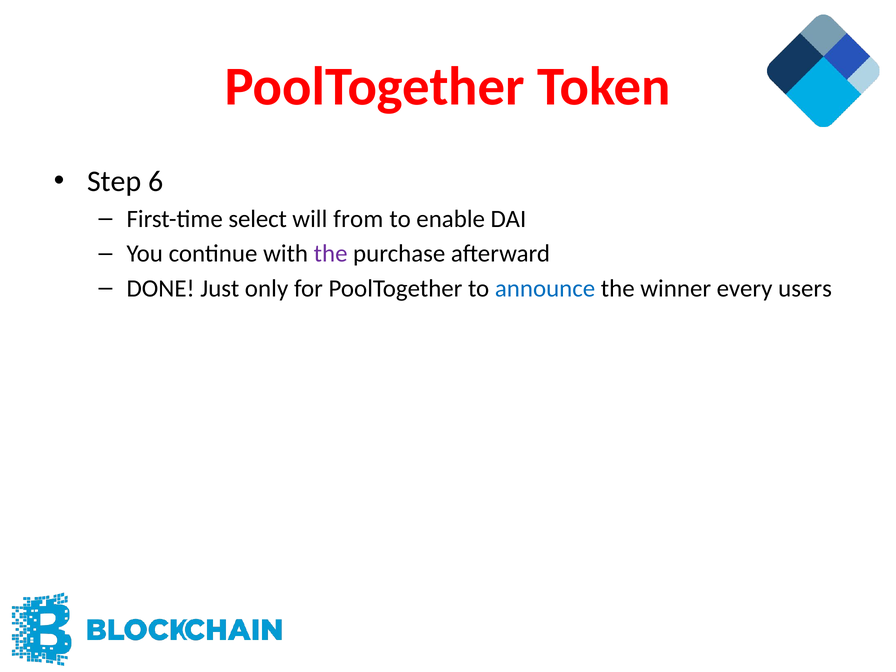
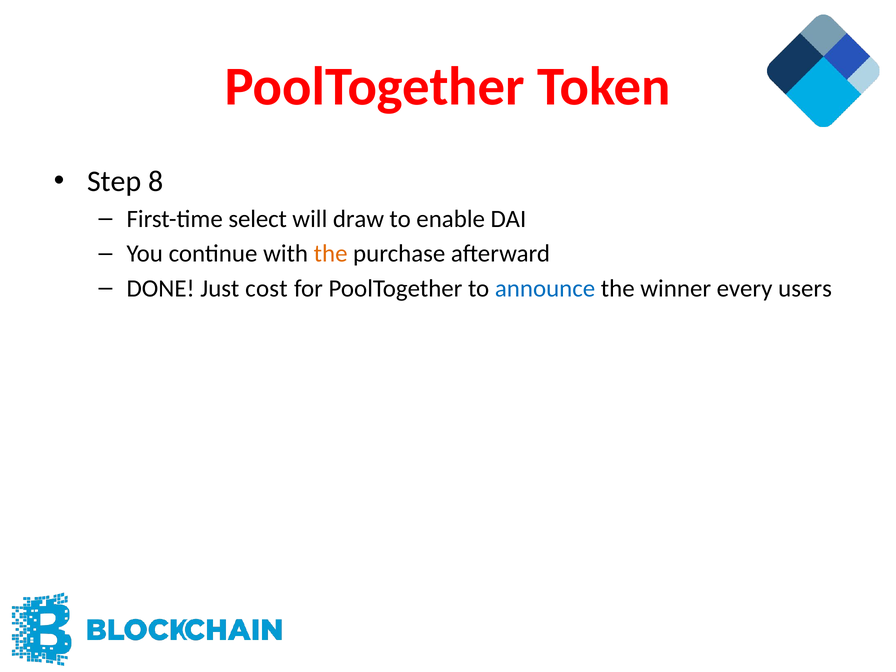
6: 6 -> 8
from: from -> draw
the at (331, 254) colour: purple -> orange
only: only -> cost
